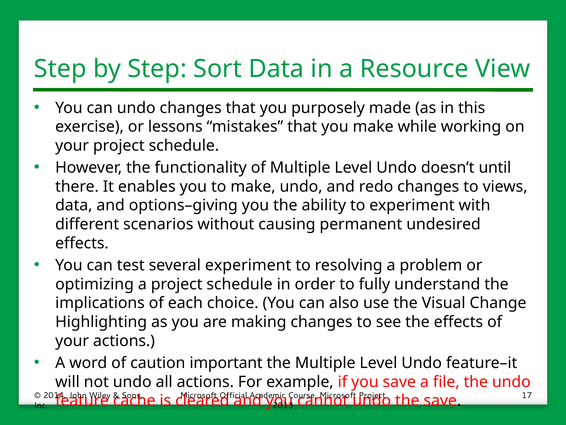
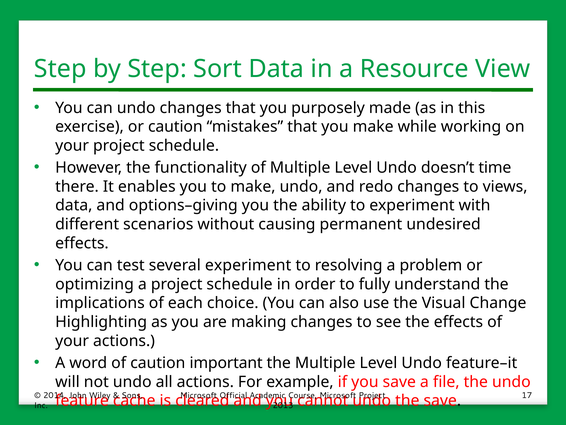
or lessons: lessons -> caution
until: until -> time
